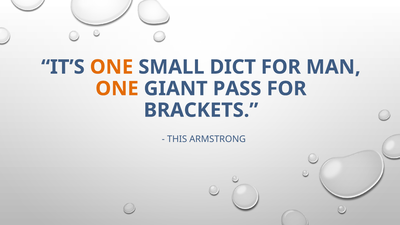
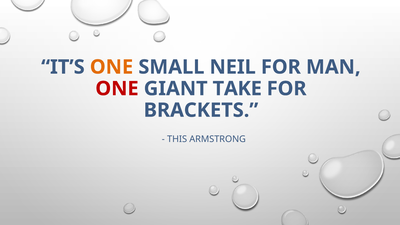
DICT: DICT -> NEIL
ONE at (117, 89) colour: orange -> red
PASS: PASS -> TAKE
